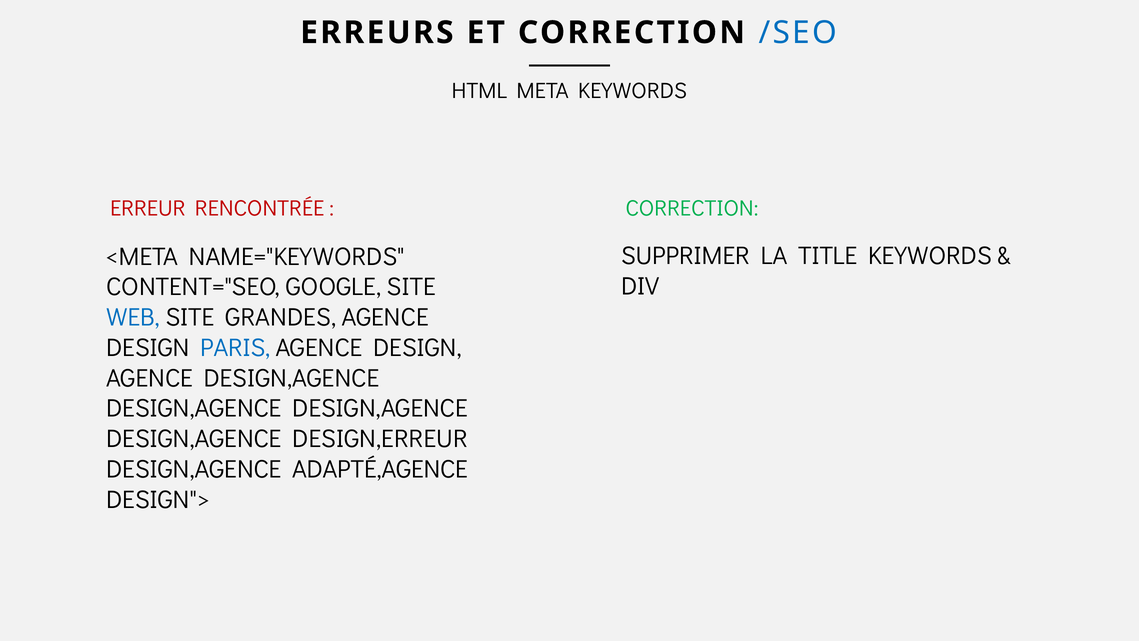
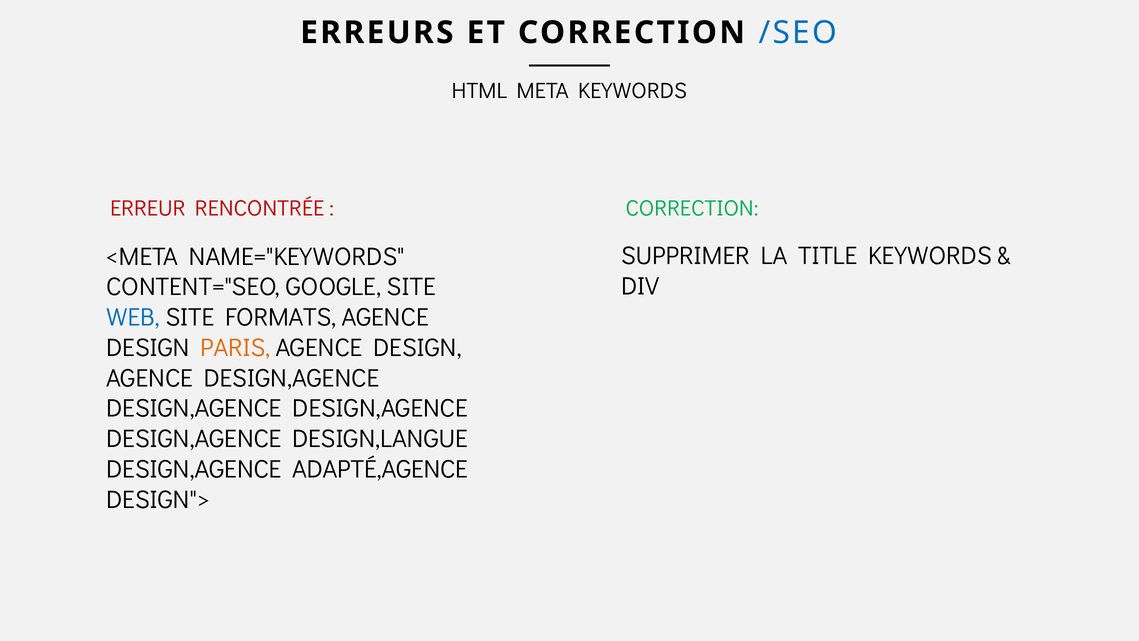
GRANDES: GRANDES -> FORMATS
PARIS colour: blue -> orange
DESIGN,ERREUR: DESIGN,ERREUR -> DESIGN,LANGUE
